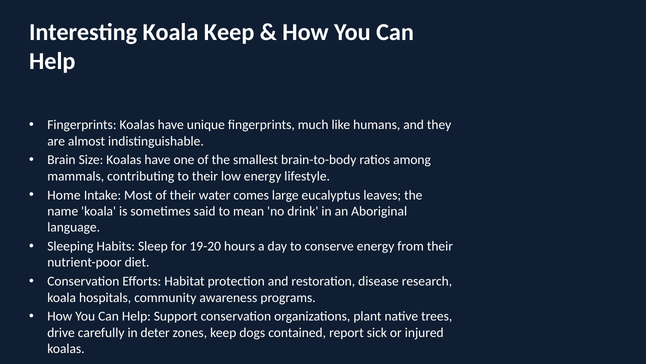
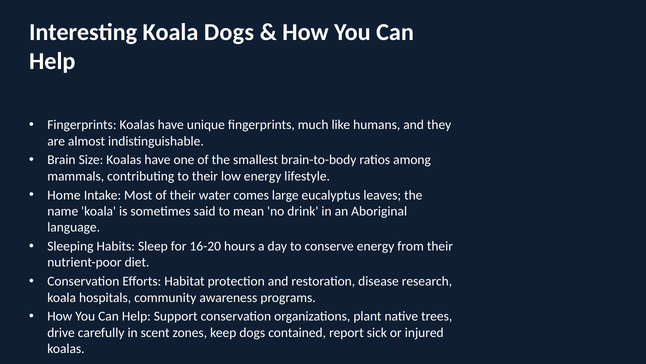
Koala Keep: Keep -> Dogs
19-20: 19-20 -> 16-20
deter: deter -> scent
